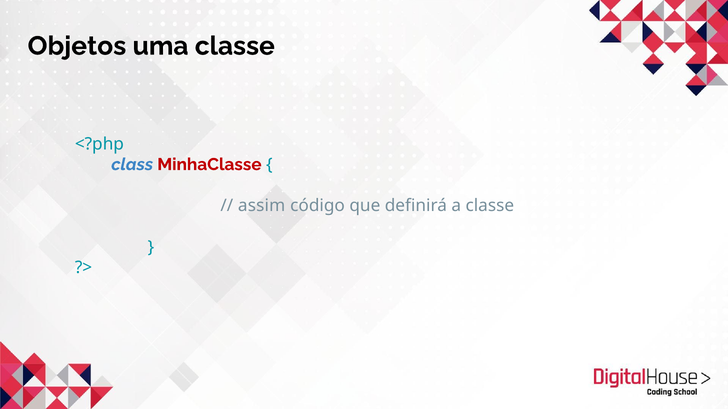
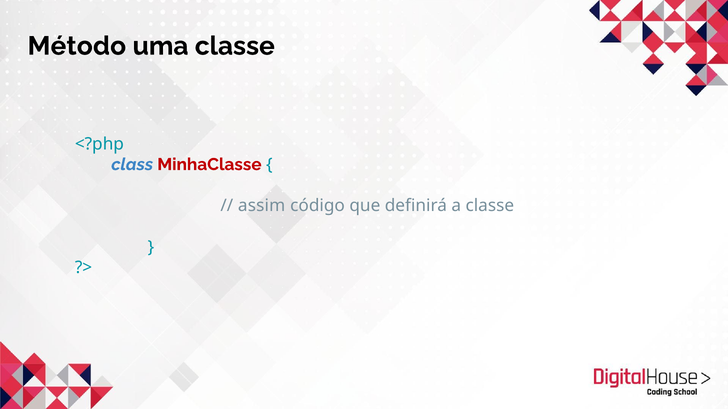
Objetos: Objetos -> Método
